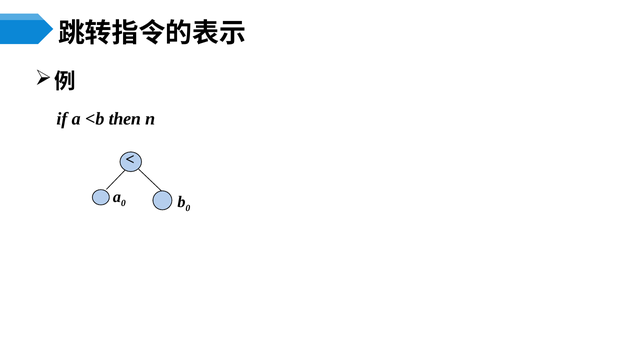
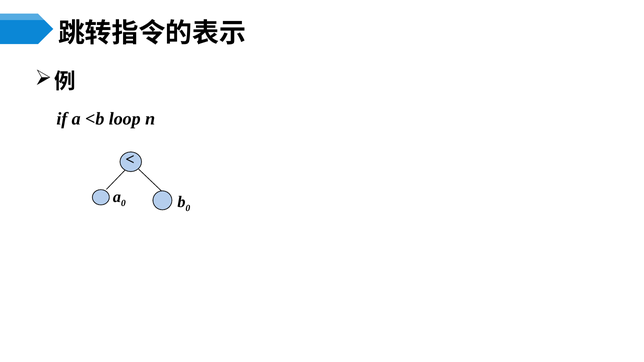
then: then -> loop
